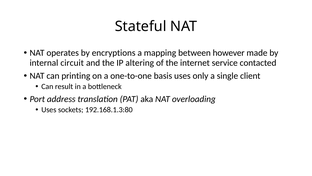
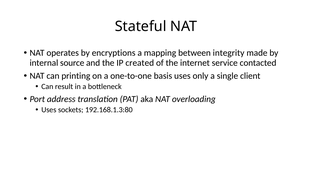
however: however -> integrity
circuit: circuit -> source
altering: altering -> created
